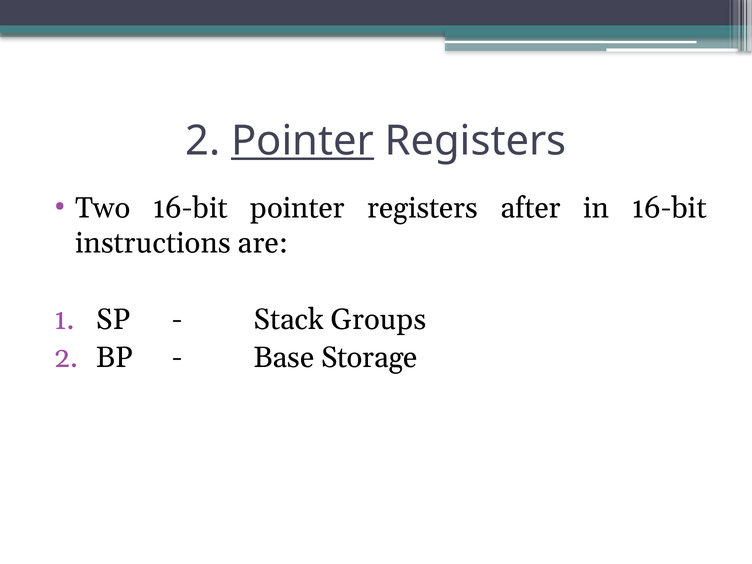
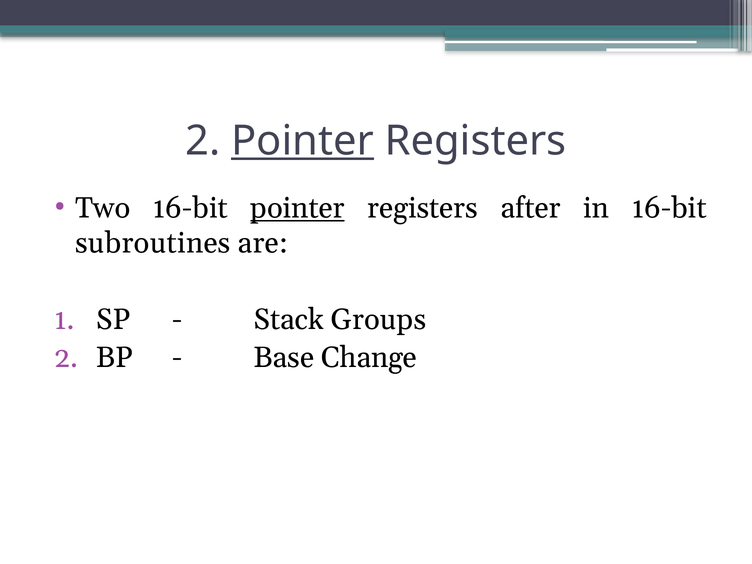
pointer at (298, 208) underline: none -> present
instructions: instructions -> subroutines
Storage: Storage -> Change
